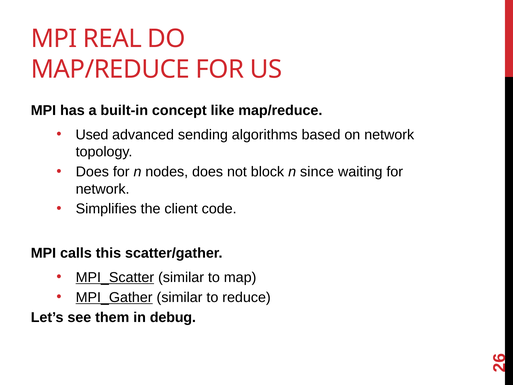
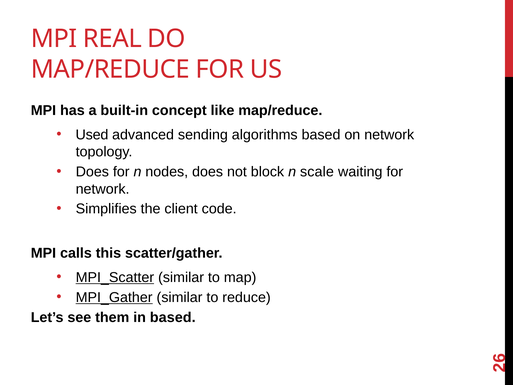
since: since -> scale
in debug: debug -> based
